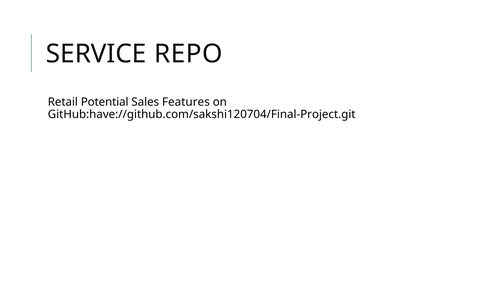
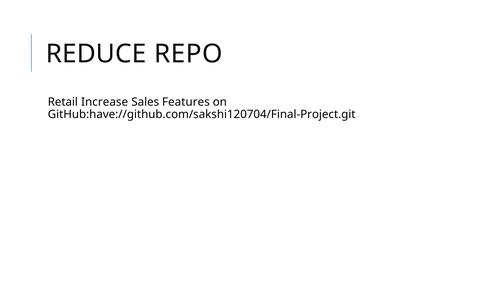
SERVICE: SERVICE -> REDUCE
Potential: Potential -> Increase
